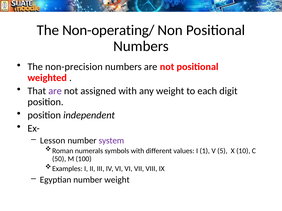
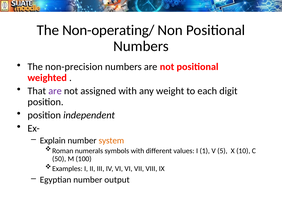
Lesson: Lesson -> Explain
system colour: purple -> orange
number weight: weight -> output
